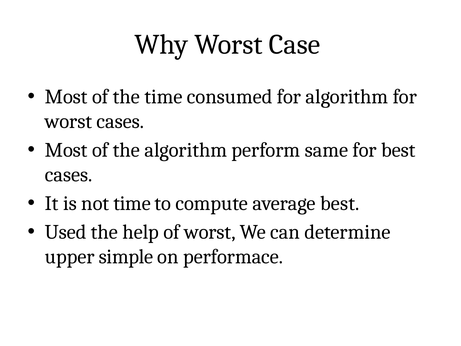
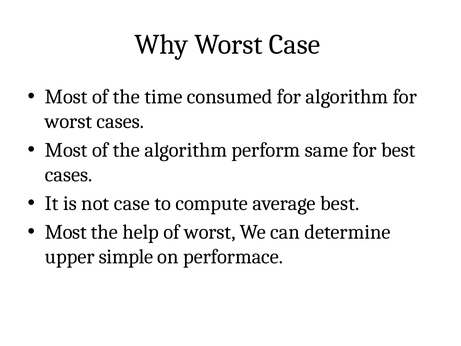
not time: time -> case
Used at (66, 232): Used -> Most
